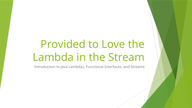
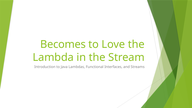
Provided: Provided -> Becomes
